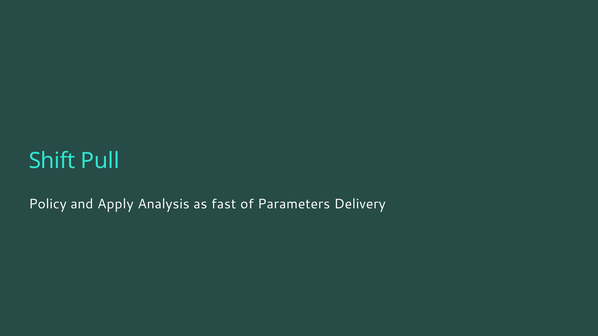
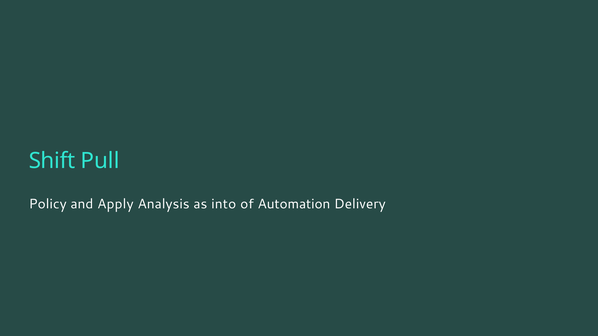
fast: fast -> into
Parameters: Parameters -> Automation
